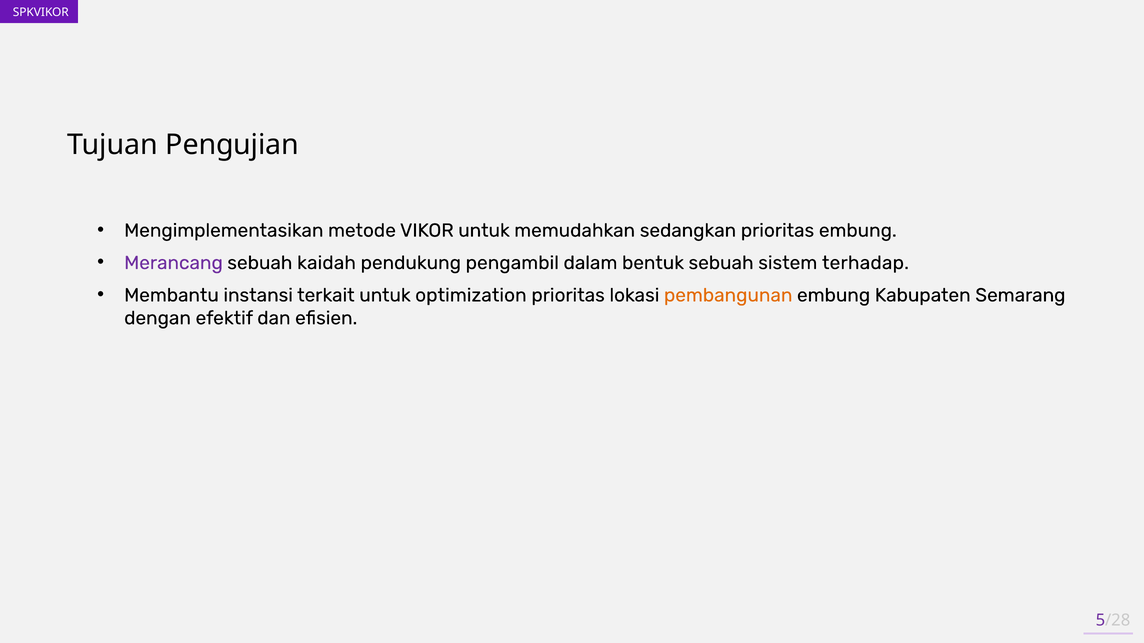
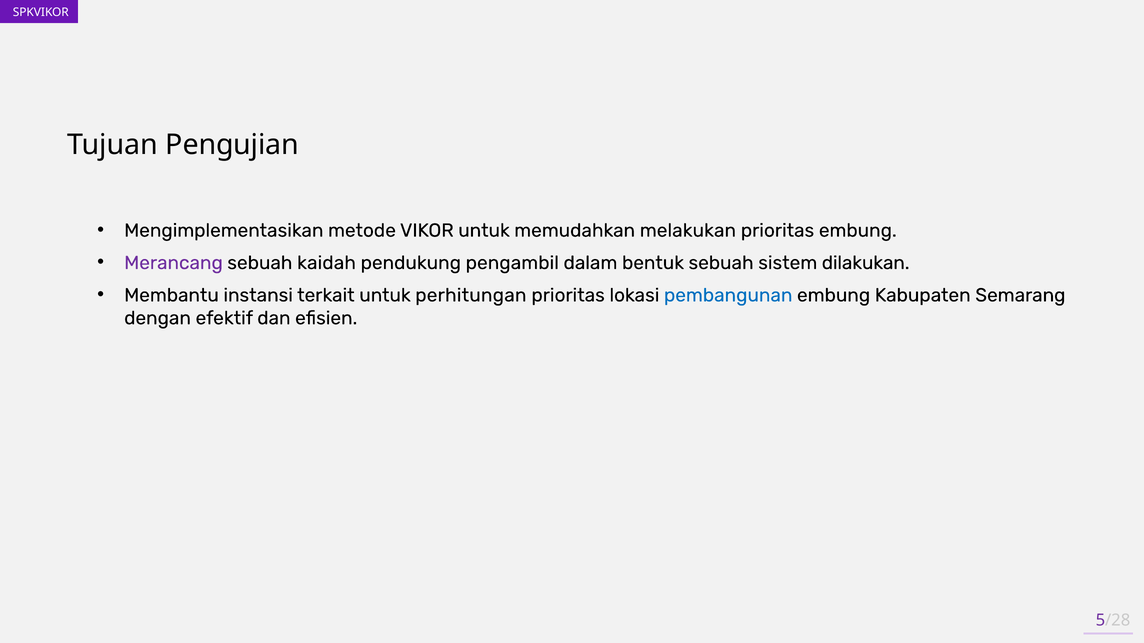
sedangkan: sedangkan -> melakukan
terhadap: terhadap -> dilakukan
optimization: optimization -> perhitungan
pembangunan colour: orange -> blue
